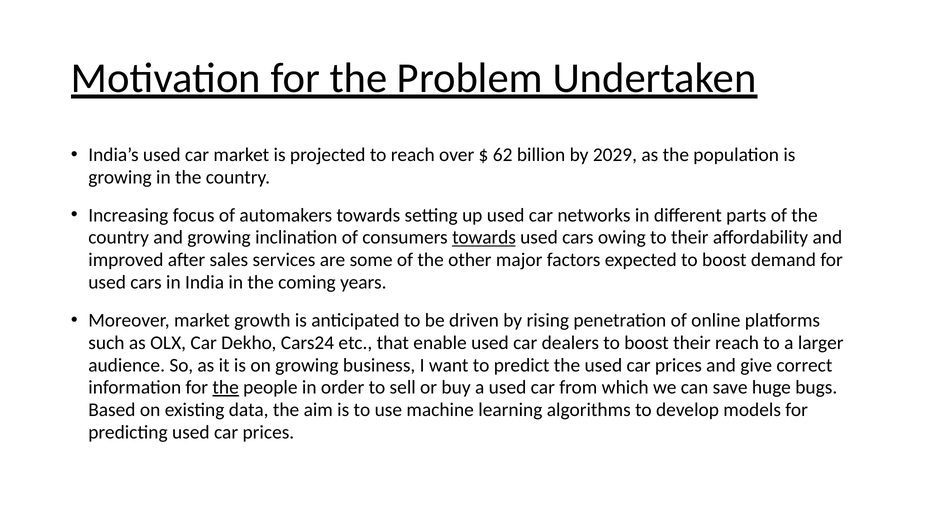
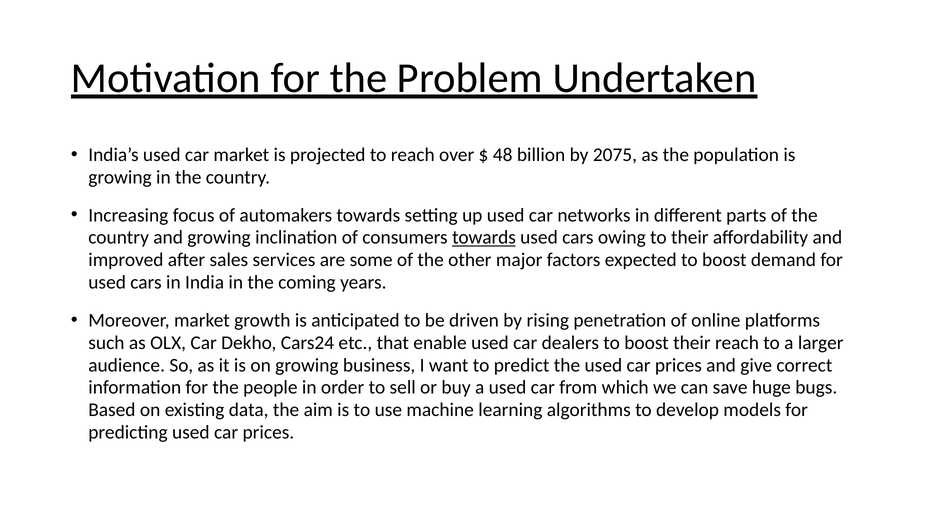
62: 62 -> 48
2029: 2029 -> 2075
the at (226, 388) underline: present -> none
